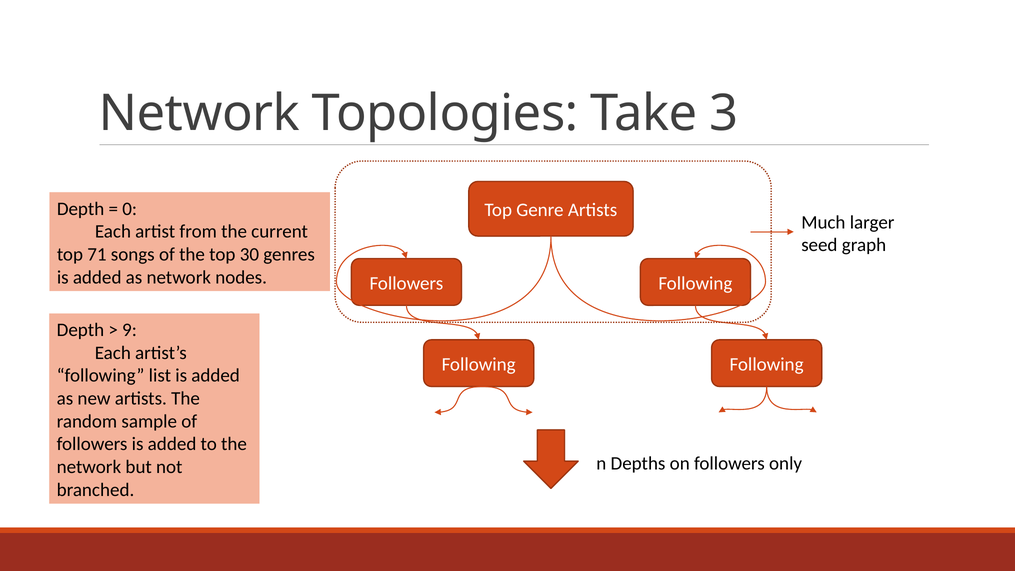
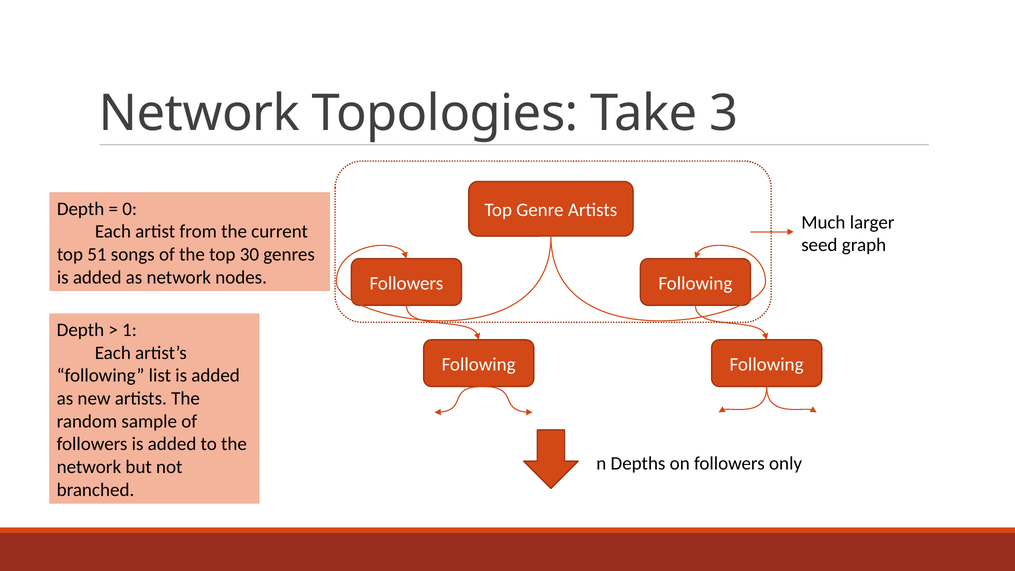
71: 71 -> 51
9: 9 -> 1
